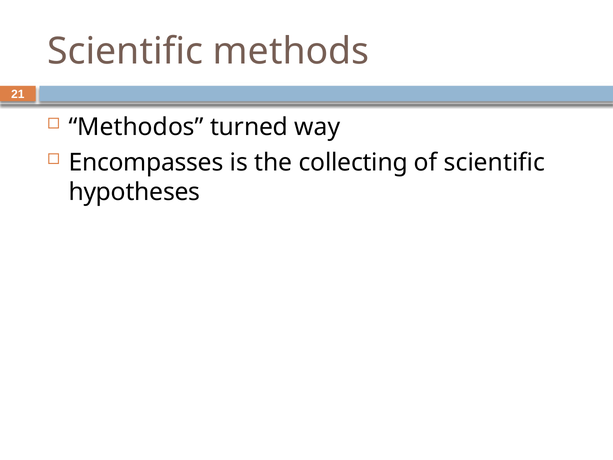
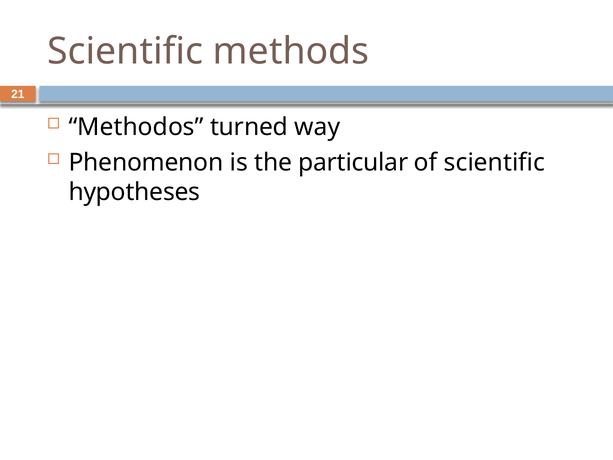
Encompasses: Encompasses -> Phenomenon
collecting: collecting -> particular
